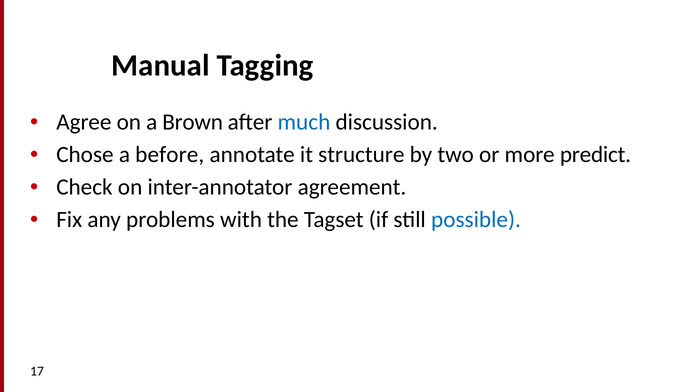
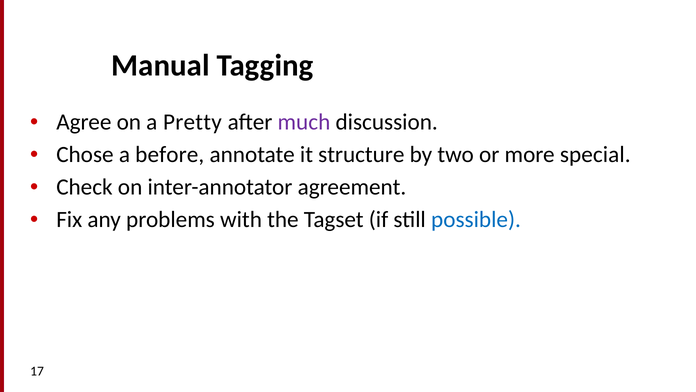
Brown: Brown -> Pretty
much colour: blue -> purple
predict: predict -> special
